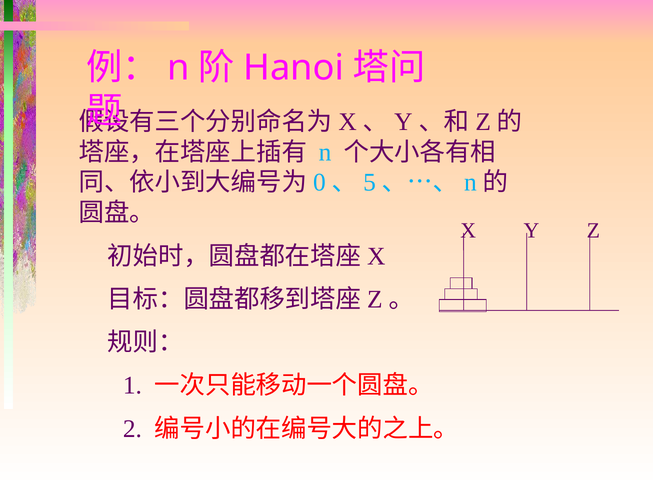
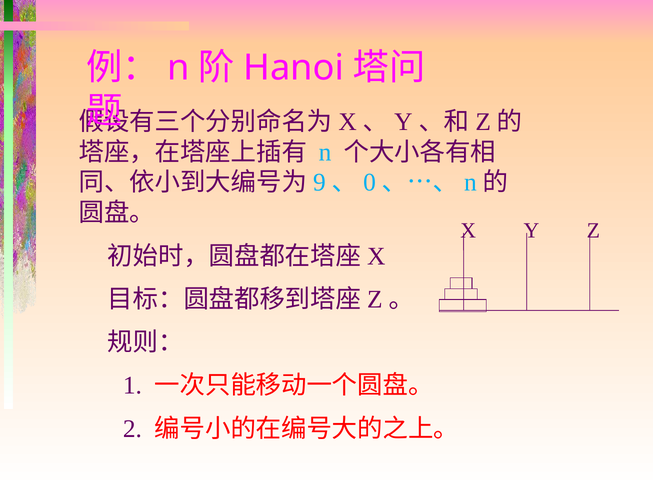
0: 0 -> 9
5: 5 -> 0
